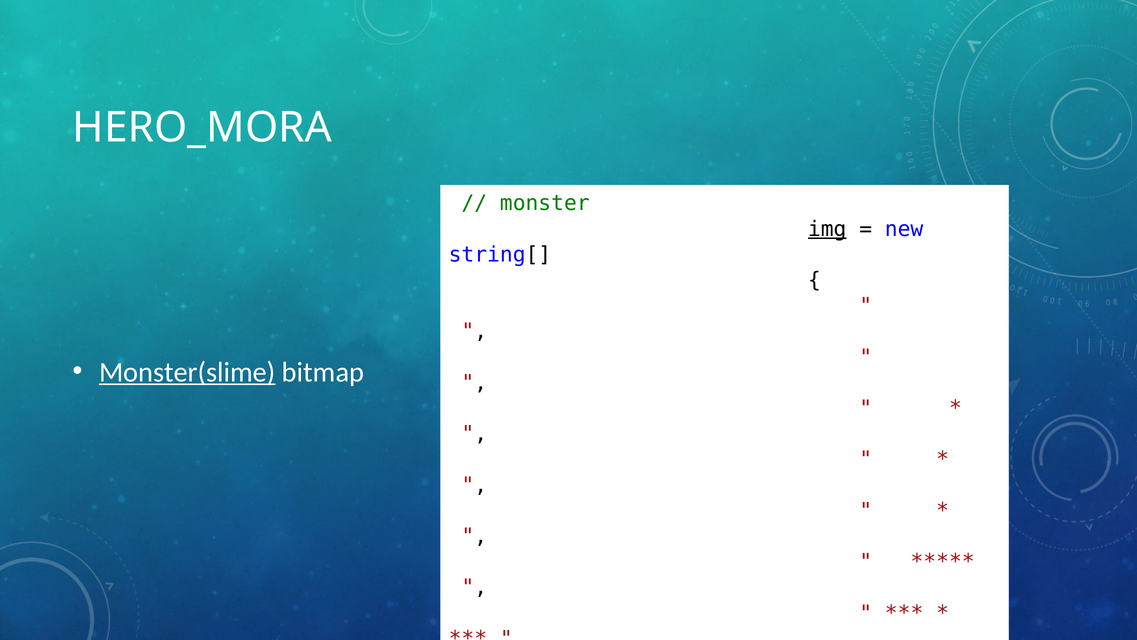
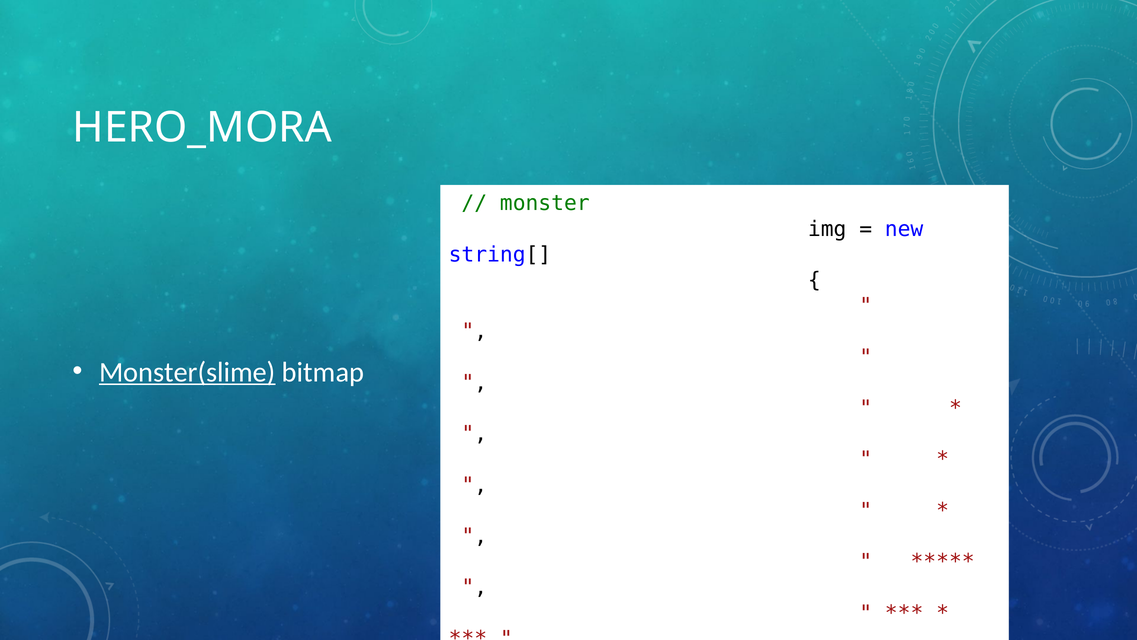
img underline: present -> none
